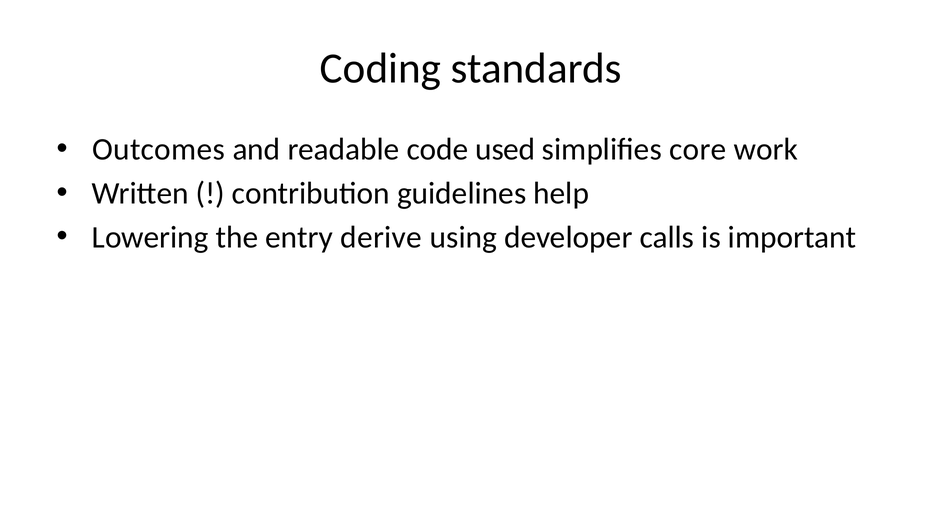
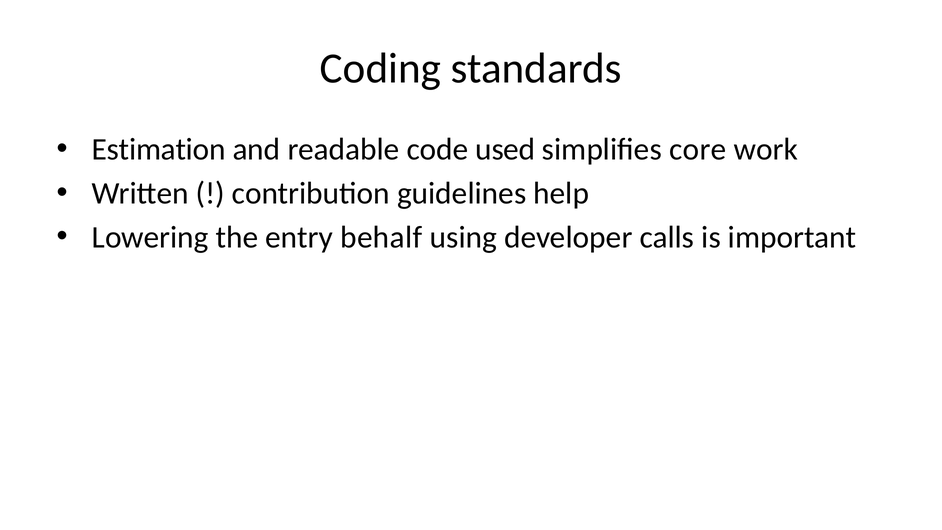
Outcomes: Outcomes -> Estimation
derive: derive -> behalf
